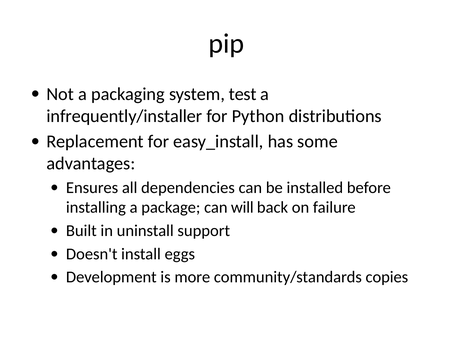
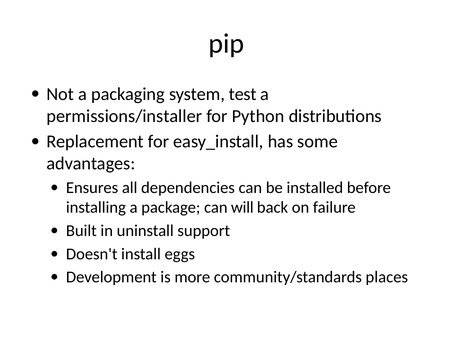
infrequently/installer: infrequently/installer -> permissions/installer
copies: copies -> places
